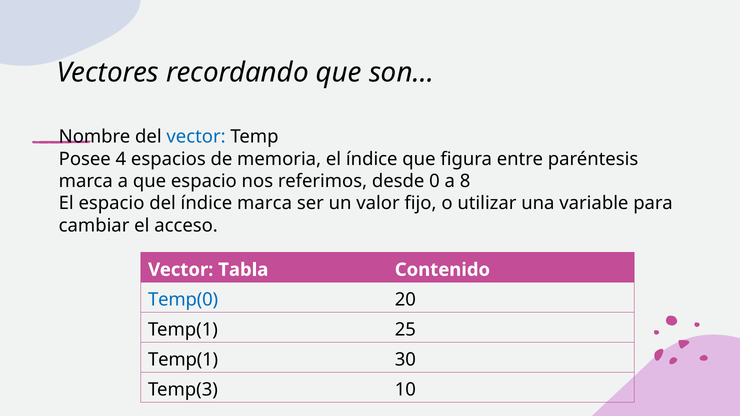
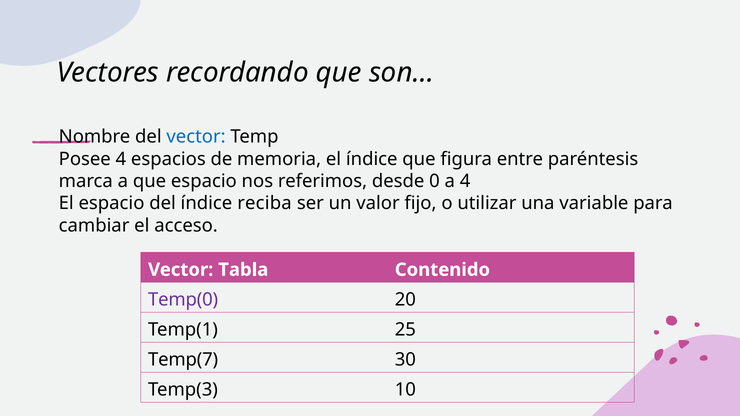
a 8: 8 -> 4
índice marca: marca -> reciba
Temp(0 colour: blue -> purple
Temp(1 at (183, 360): Temp(1 -> Temp(7
